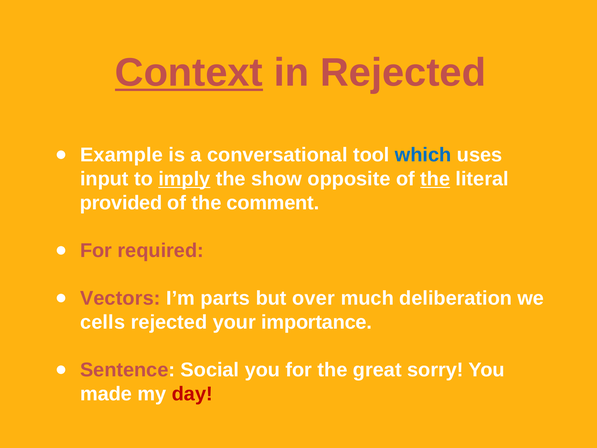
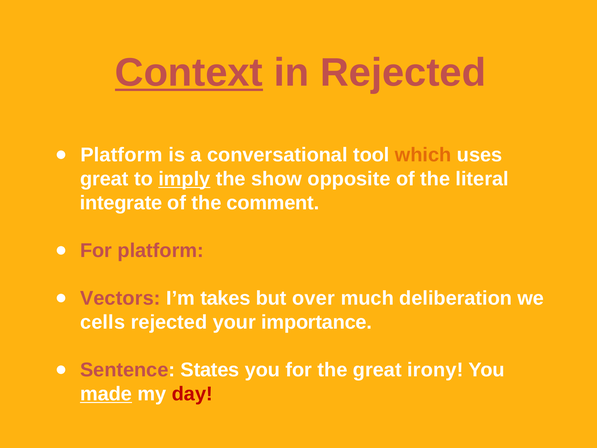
Example at (121, 155): Example -> Platform
which colour: blue -> orange
input at (104, 179): input -> great
the at (435, 179) underline: present -> none
provided: provided -> integrate
For required: required -> platform
parts: parts -> takes
Social: Social -> States
sorry: sorry -> irony
made underline: none -> present
